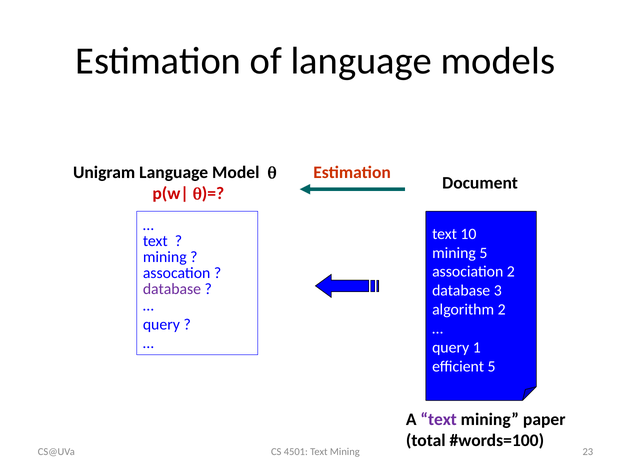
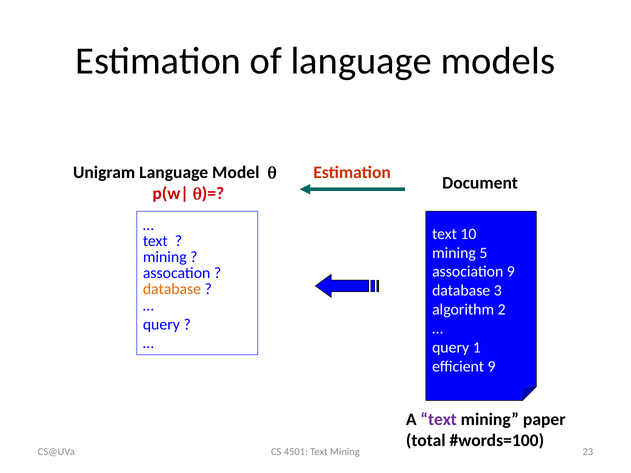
association 2: 2 -> 9
database at (172, 289) colour: purple -> orange
efficient 5: 5 -> 9
